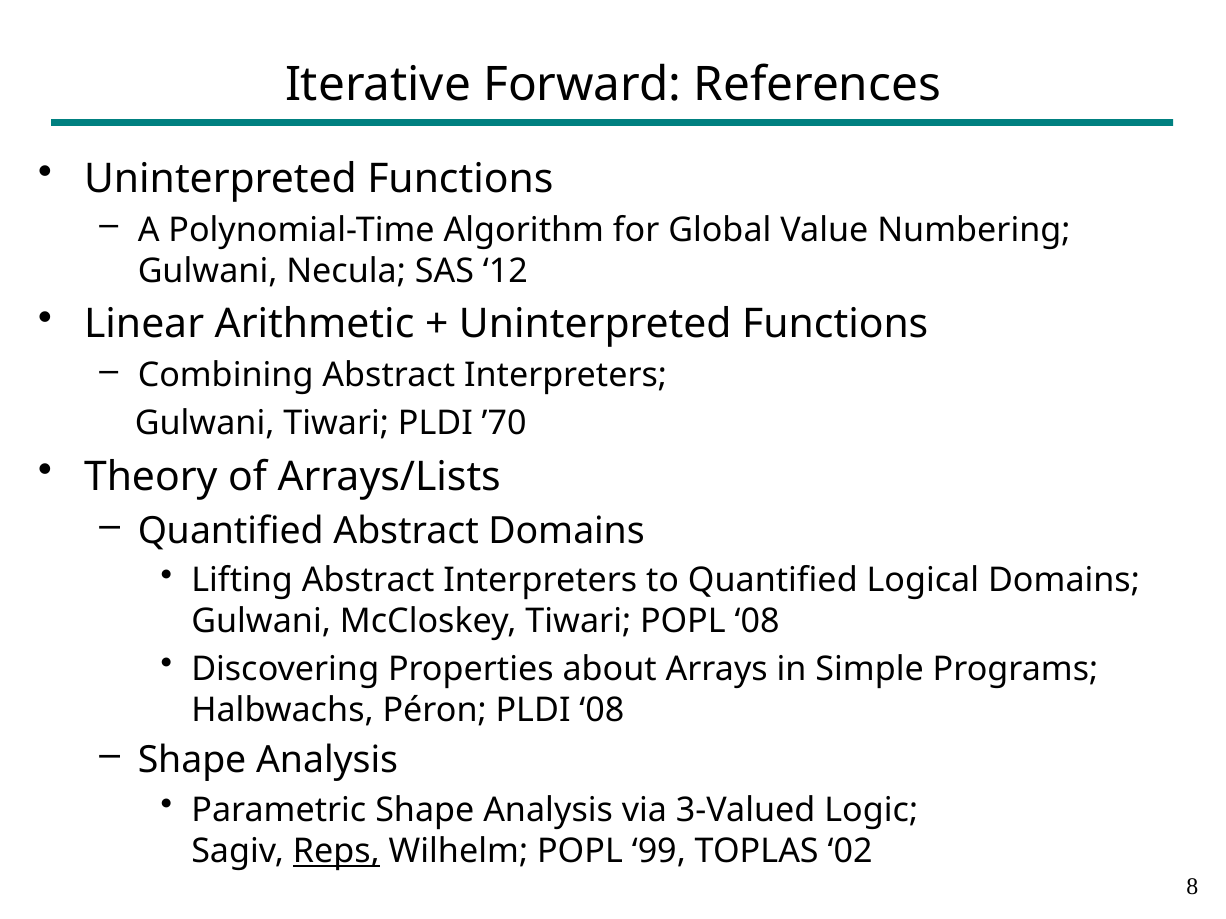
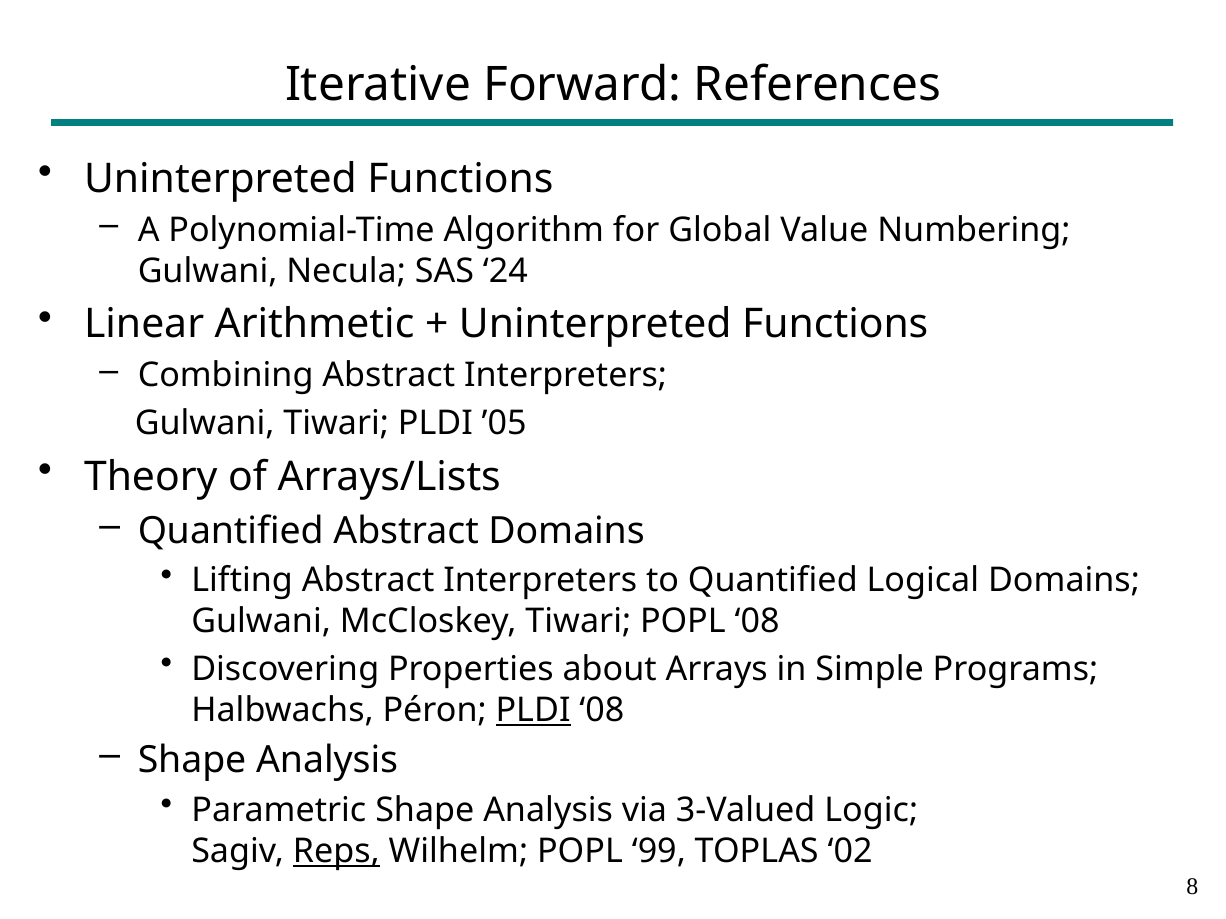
12: 12 -> 24
’70: ’70 -> ’05
PLDI at (533, 710) underline: none -> present
